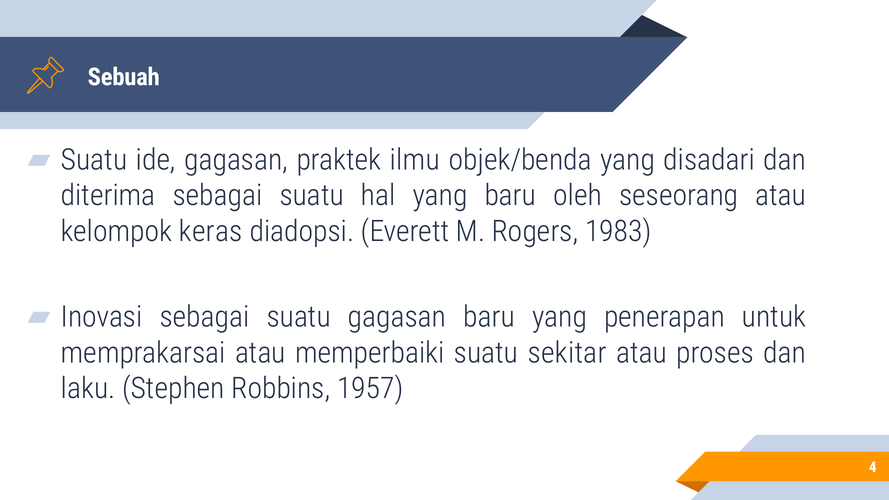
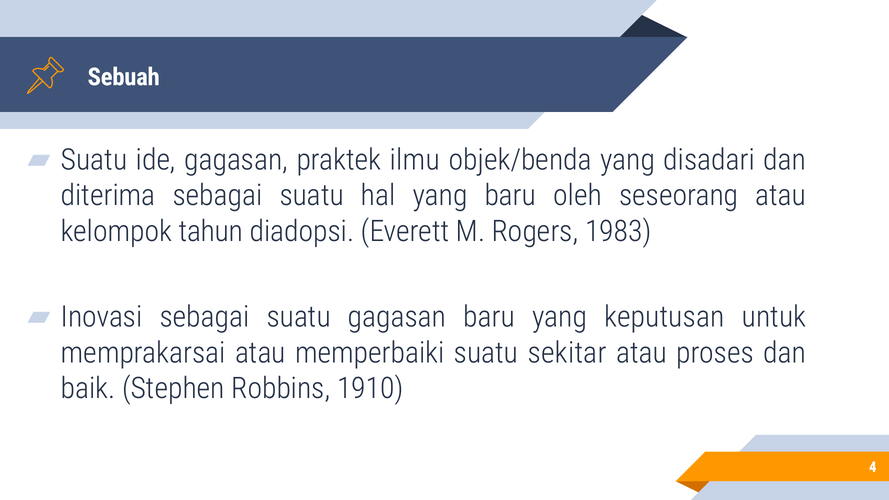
keras: keras -> tahun
penerapan: penerapan -> keputusan
laku: laku -> baik
1957: 1957 -> 1910
